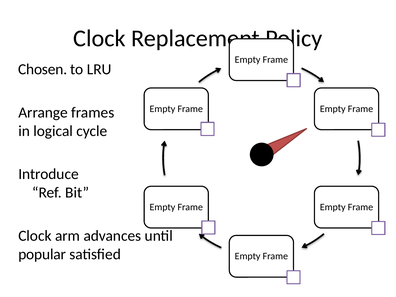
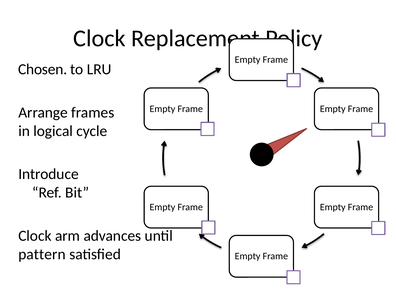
popular: popular -> pattern
